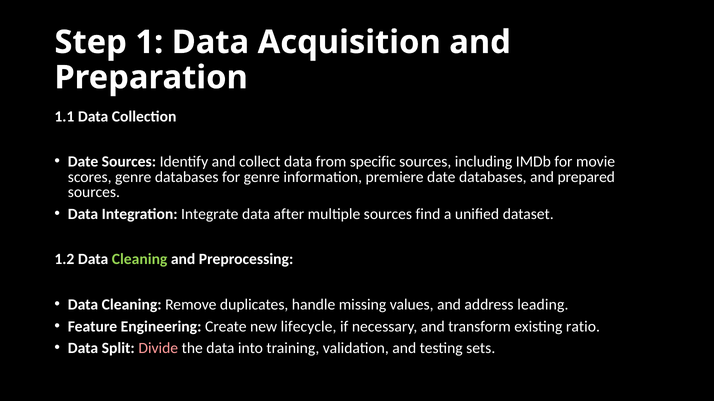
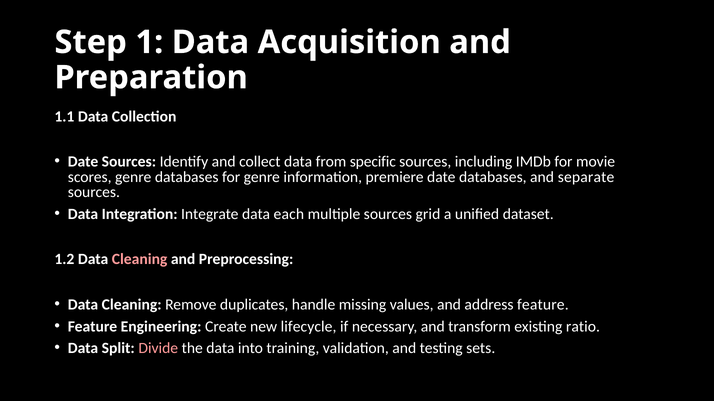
prepared: prepared -> separate
after: after -> each
find: find -> grid
Cleaning at (140, 260) colour: light green -> pink
address leading: leading -> feature
